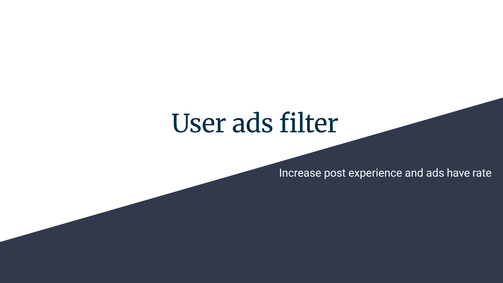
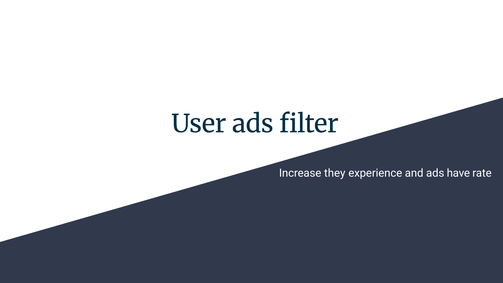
post: post -> they
